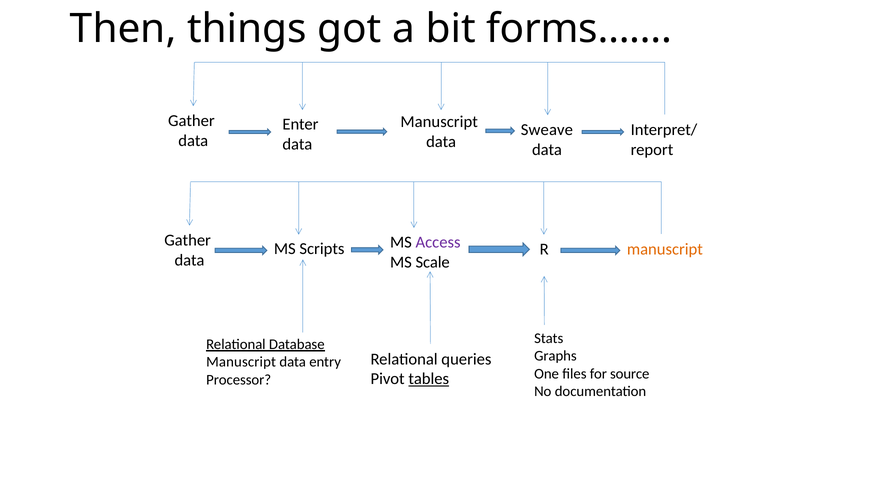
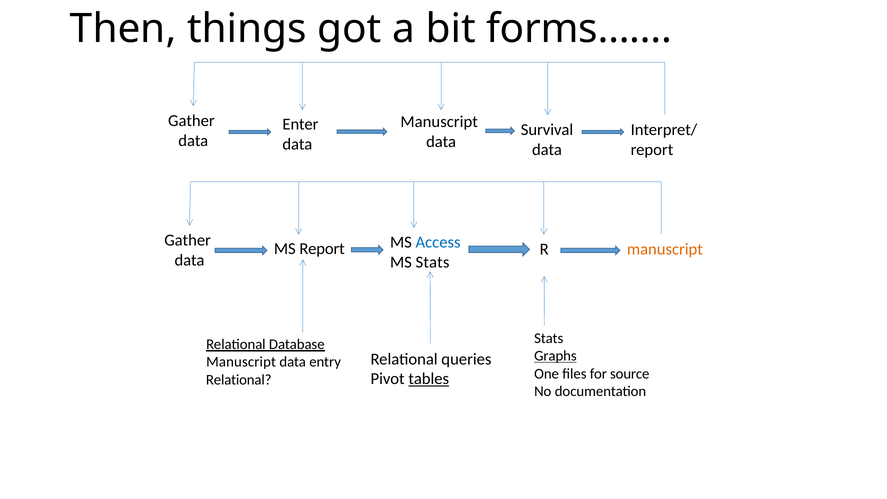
Sweave: Sweave -> Survival
MS Scripts: Scripts -> Report
Access colour: purple -> blue
MS Scale: Scale -> Stats
Graphs underline: none -> present
Processor at (239, 380): Processor -> Relational
